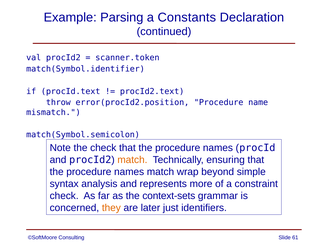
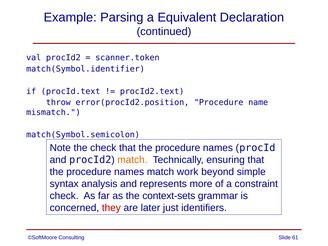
Constants: Constants -> Equivalent
wrap: wrap -> work
they colour: orange -> red
